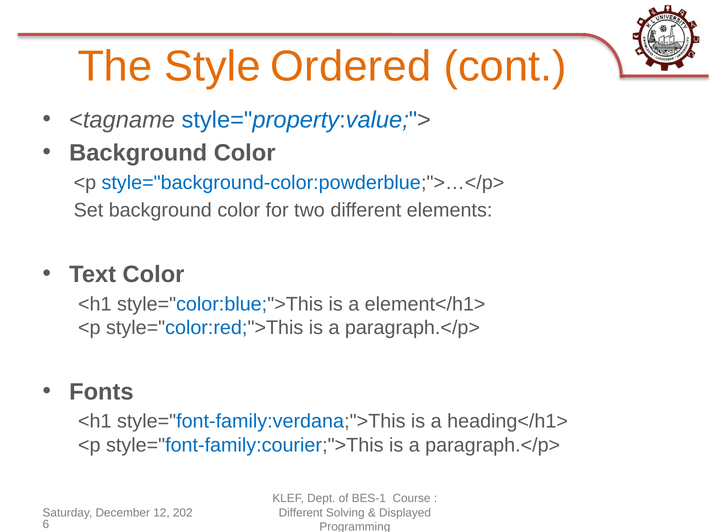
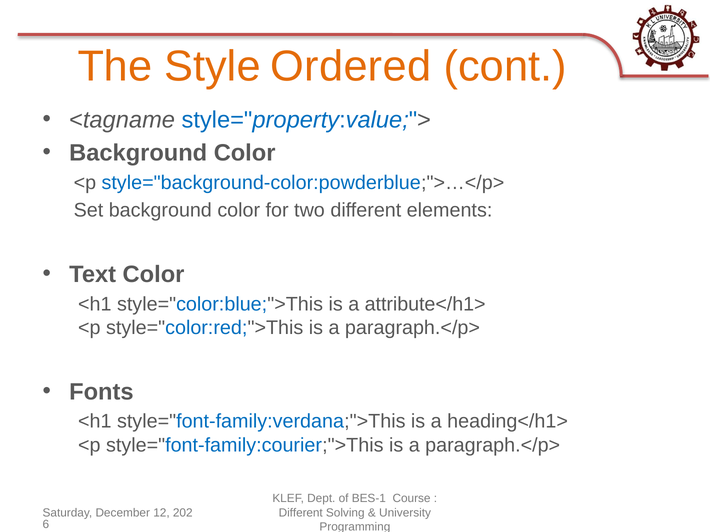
element</h1>: element</h1> -> attribute</h1>
Displayed: Displayed -> University
